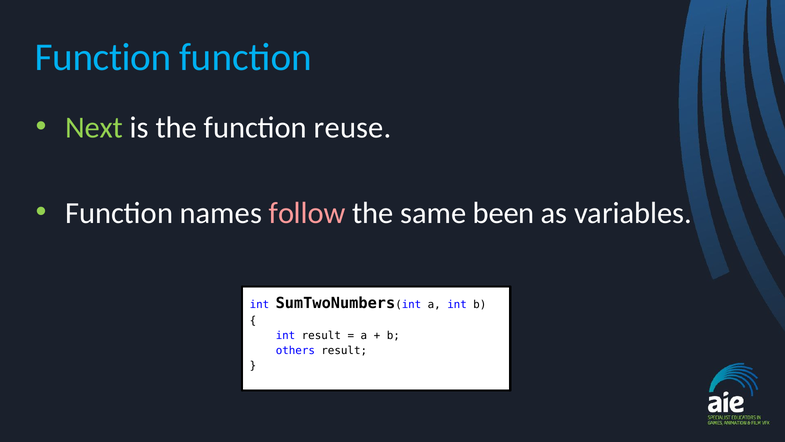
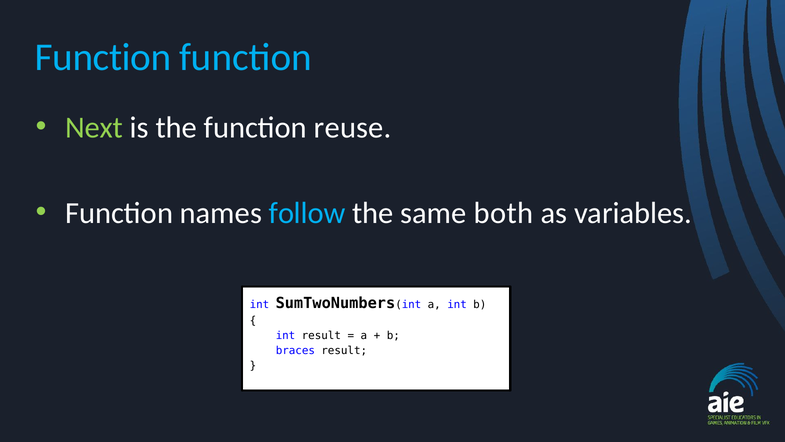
follow colour: pink -> light blue
been: been -> both
others: others -> braces
